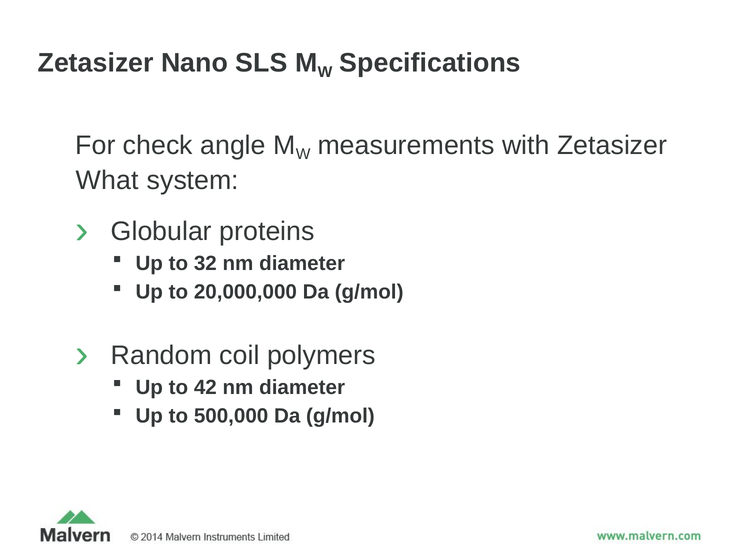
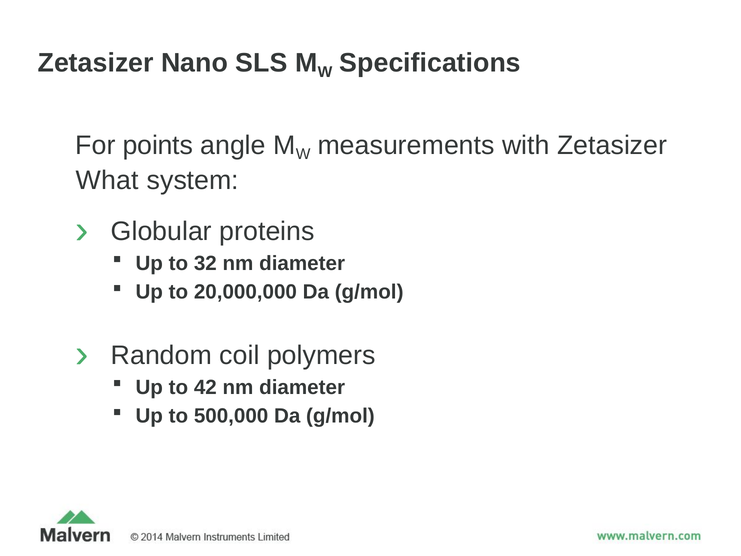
check: check -> points
